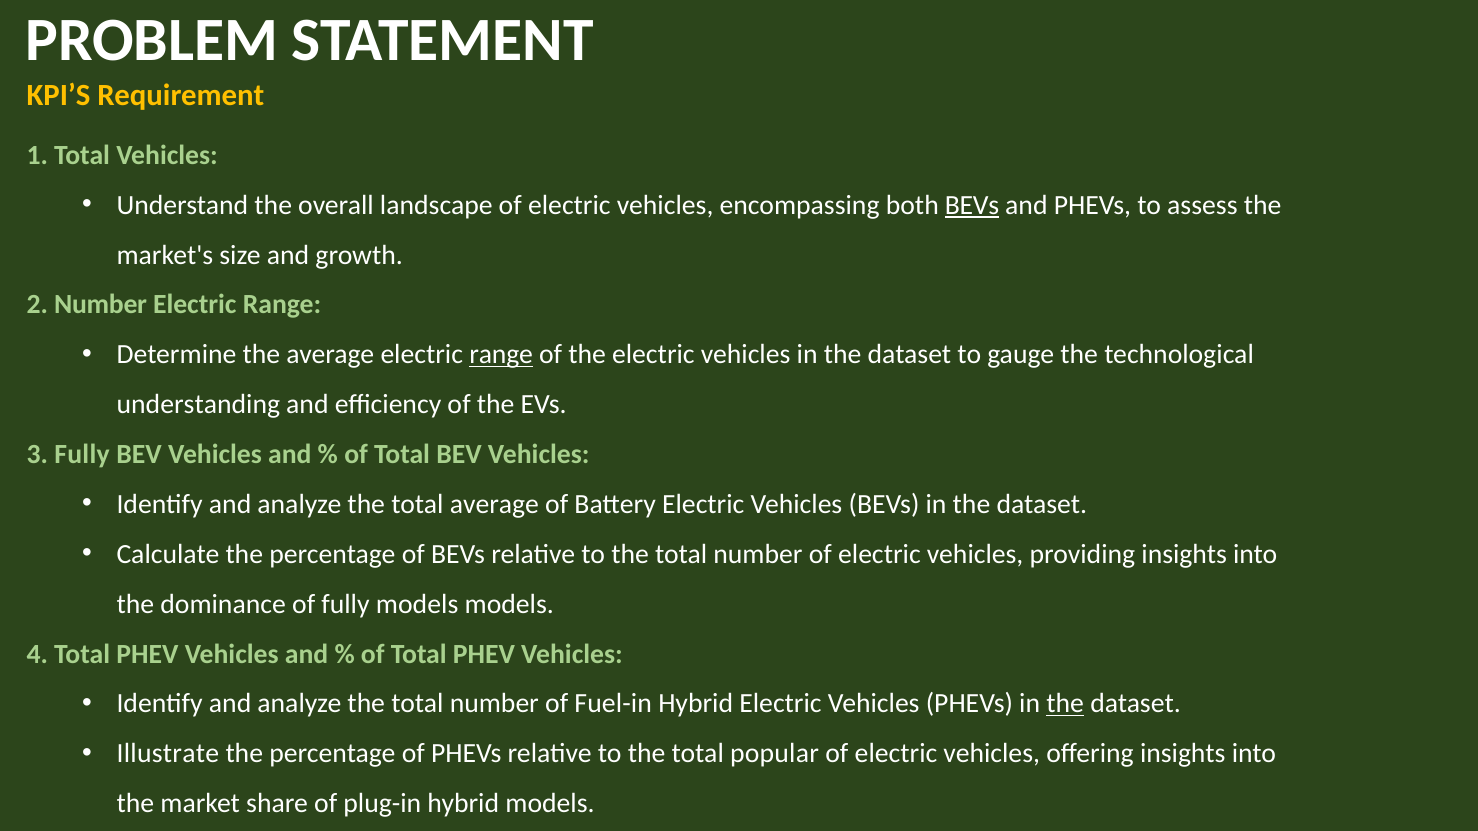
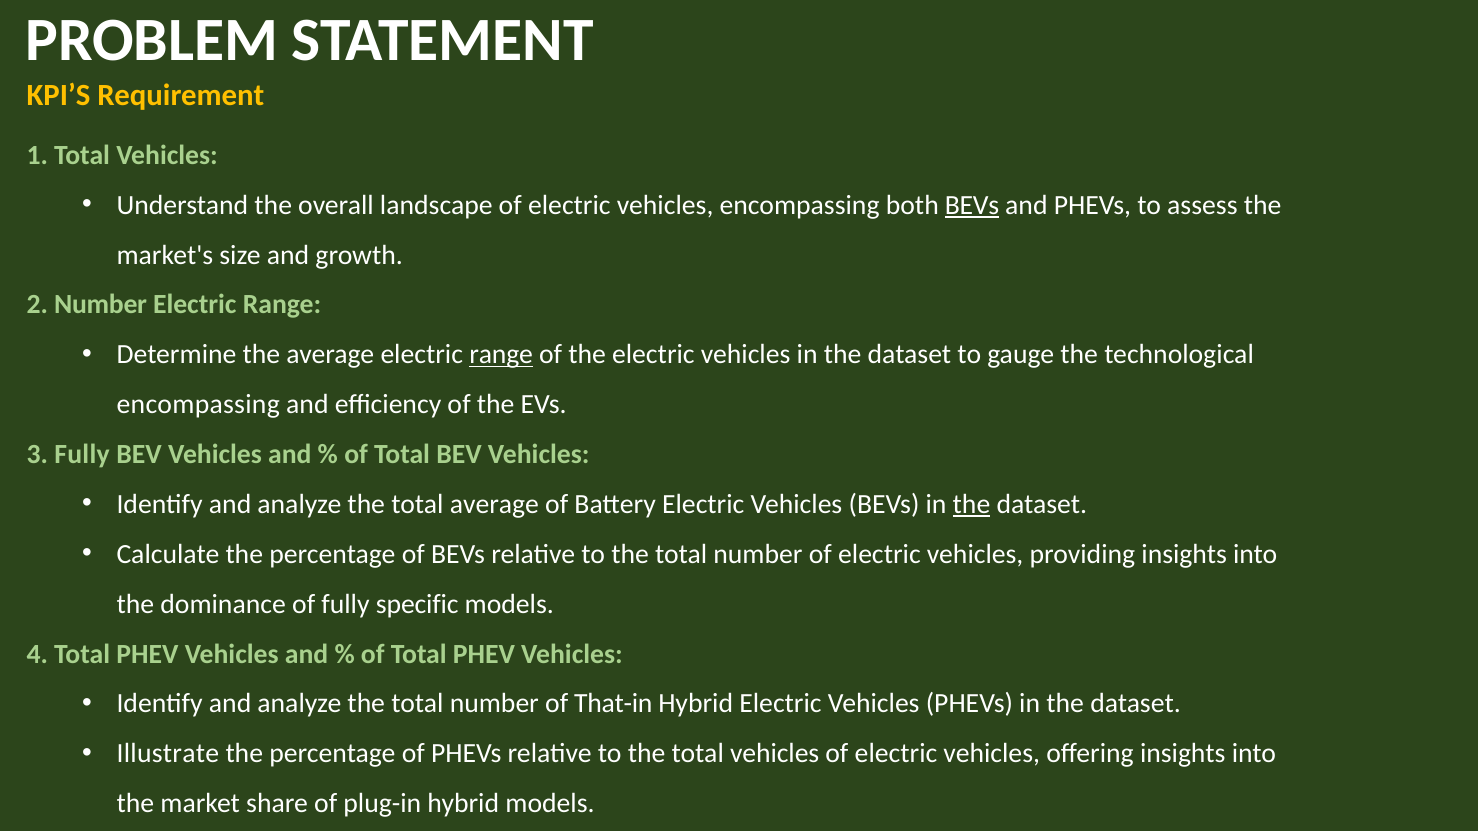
understanding at (198, 405): understanding -> encompassing
the at (971, 505) underline: none -> present
fully models: models -> specific
Fuel-in: Fuel-in -> That-in
the at (1065, 704) underline: present -> none
the total popular: popular -> vehicles
